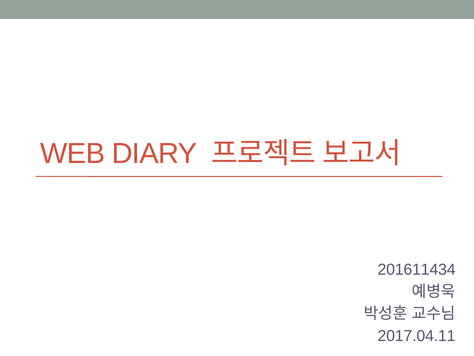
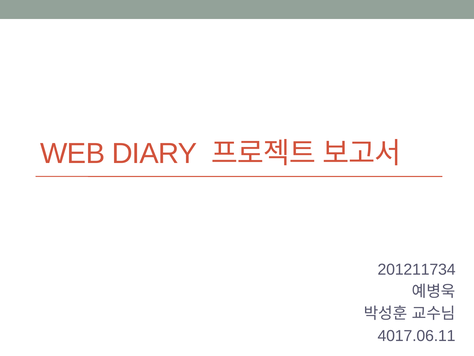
201611434: 201611434 -> 201211734
2017.04.11: 2017.04.11 -> 4017.06.11
